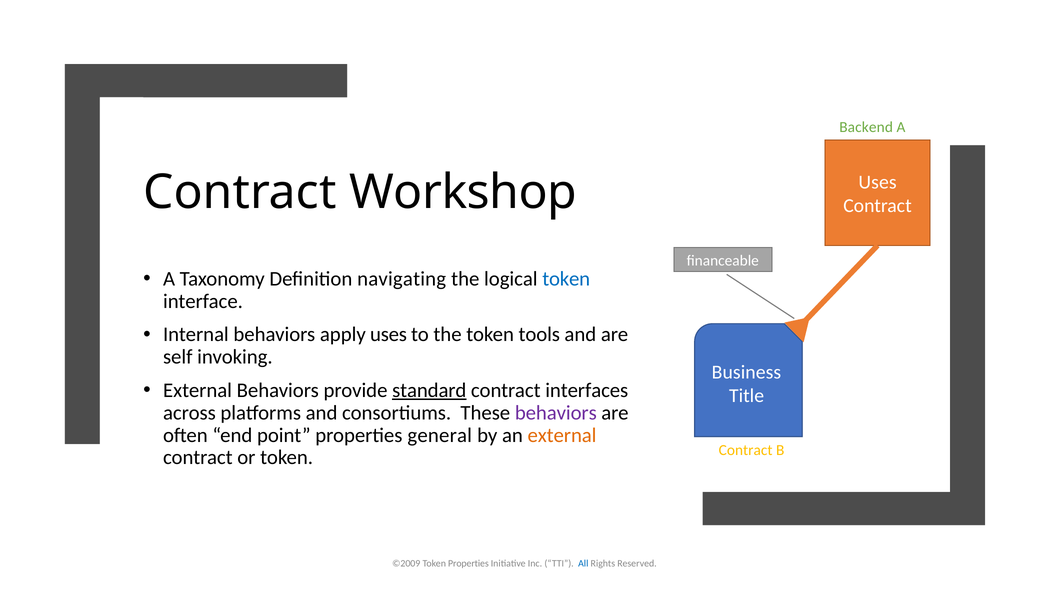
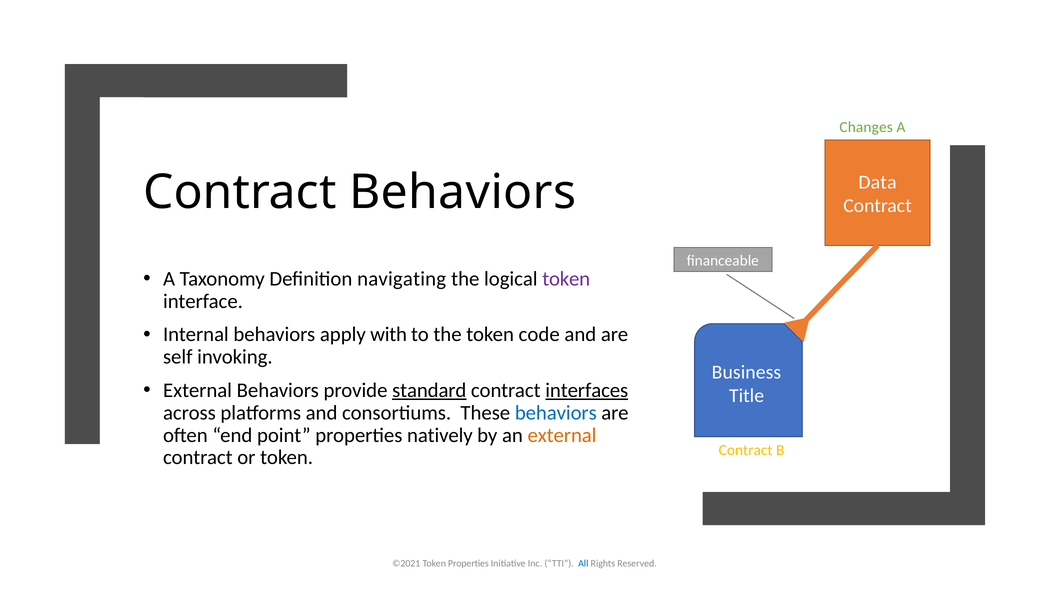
Backend: Backend -> Changes
Uses at (878, 182): Uses -> Data
Workshop at (463, 192): Workshop -> Behaviors
token at (566, 279) colour: blue -> purple
uses at (389, 335): uses -> with
tools: tools -> code
interfaces underline: none -> present
behaviors at (556, 413) colour: purple -> blue
general: general -> natively
©2009: ©2009 -> ©2021
